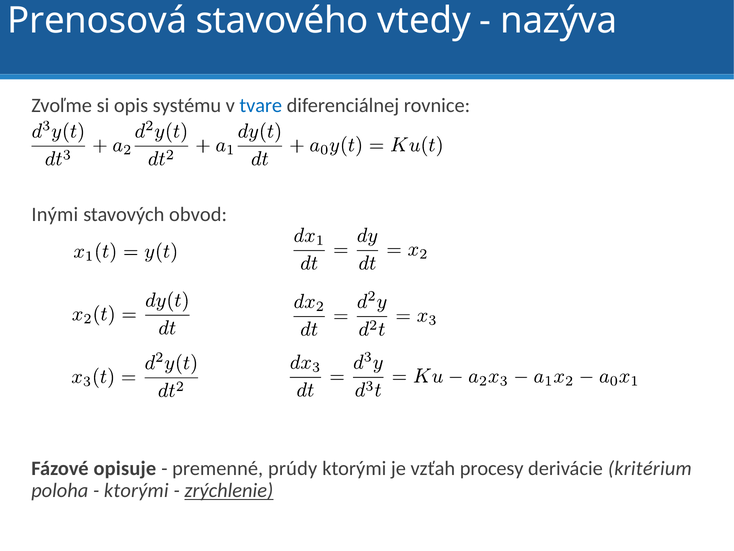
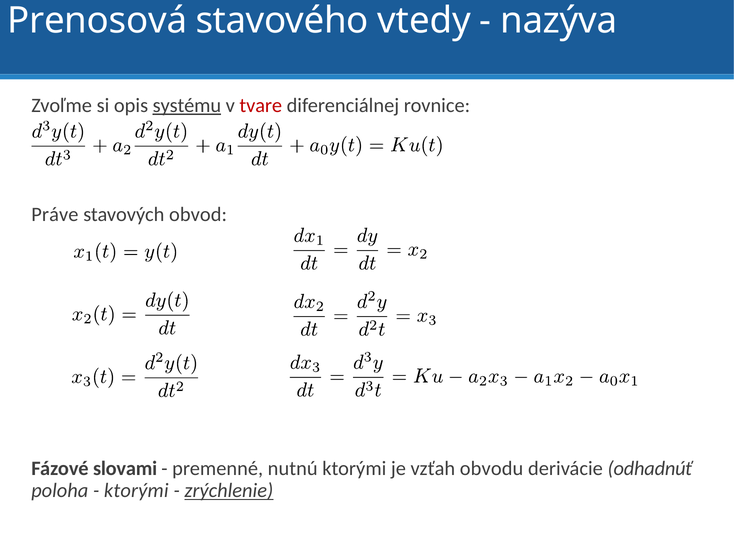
systému underline: none -> present
tvare colour: blue -> red
Inými: Inými -> Práve
opisuje: opisuje -> slovami
prúdy: prúdy -> nutnú
procesy: procesy -> obvodu
kritérium: kritérium -> odhadnúť
